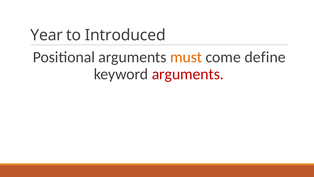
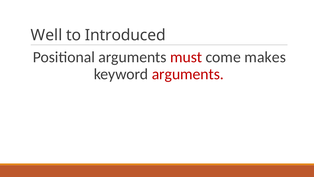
Year: Year -> Well
must colour: orange -> red
define: define -> makes
